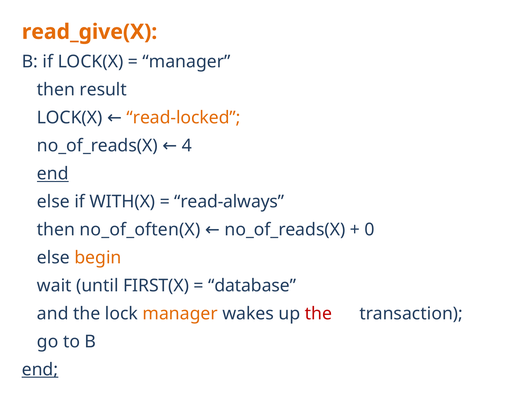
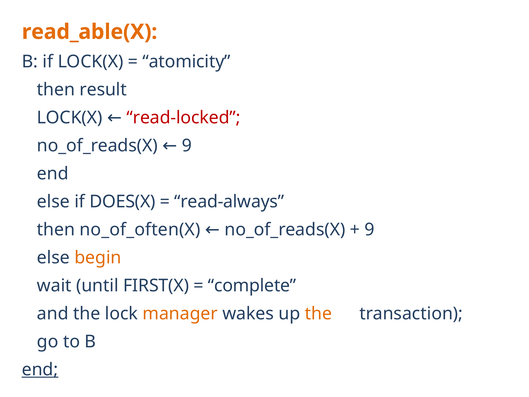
read_give(X: read_give(X -> read_able(X
manager at (187, 62): manager -> atomicity
read-locked colour: orange -> red
no_of_reads(X 4: 4 -> 9
end at (53, 174) underline: present -> none
WITH(X: WITH(X -> DOES(X
0 at (370, 230): 0 -> 9
database: database -> complete
the at (318, 314) colour: red -> orange
